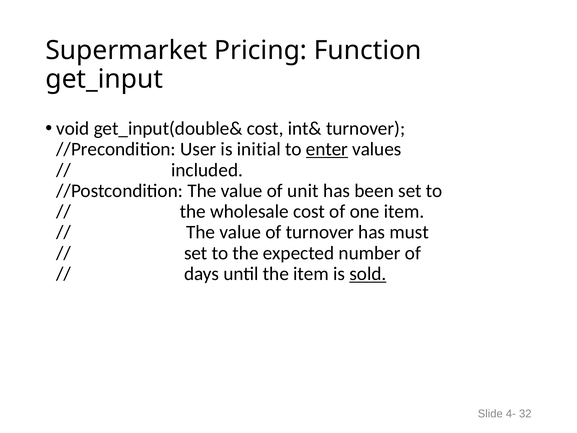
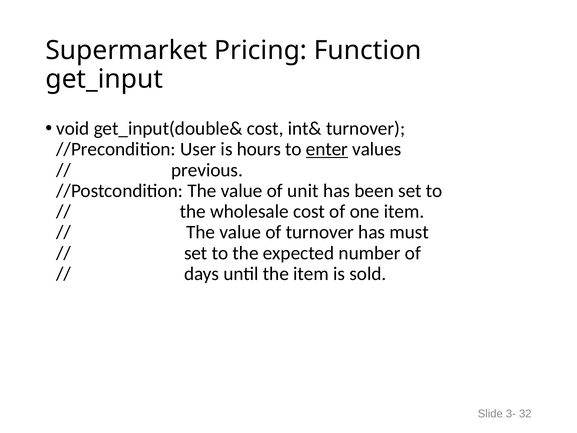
initial: initial -> hours
included: included -> previous
sold underline: present -> none
4-: 4- -> 3-
